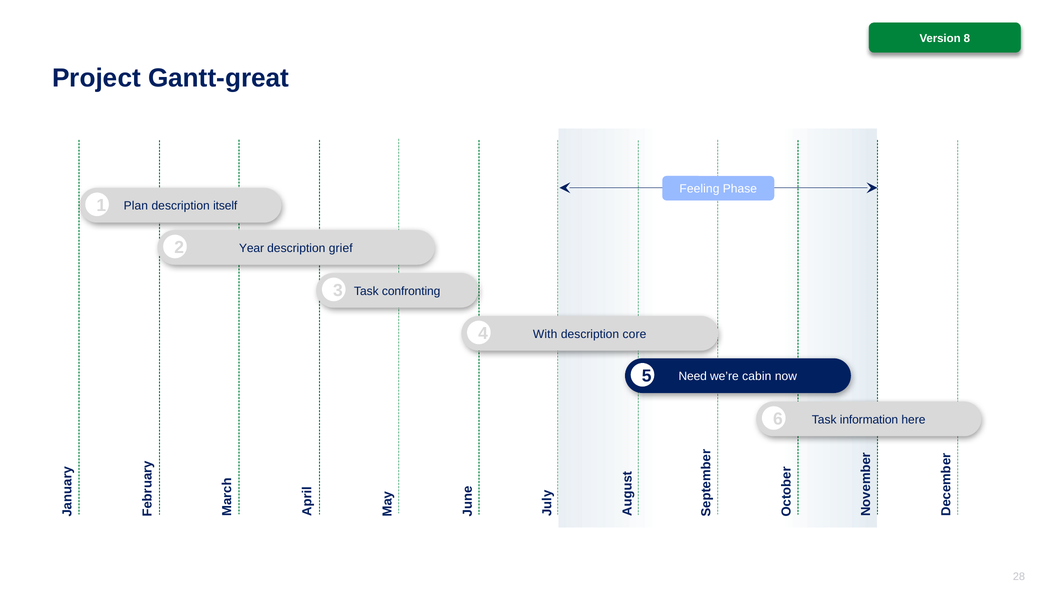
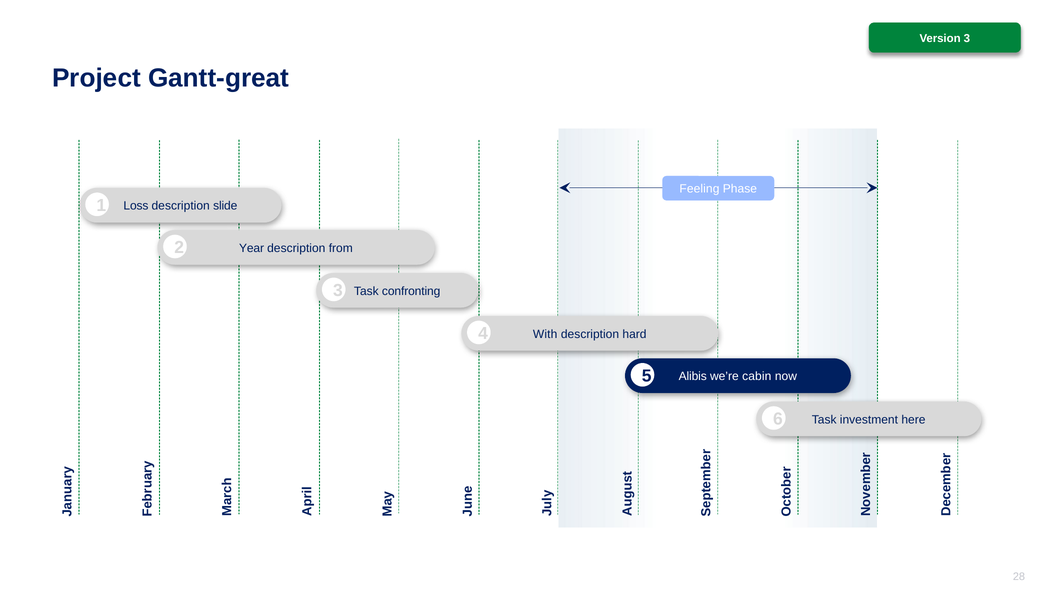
Version 8: 8 -> 3
Plan: Plan -> Loss
itself: itself -> slide
grief: grief -> from
core: core -> hard
Need: Need -> Alibis
information: information -> investment
